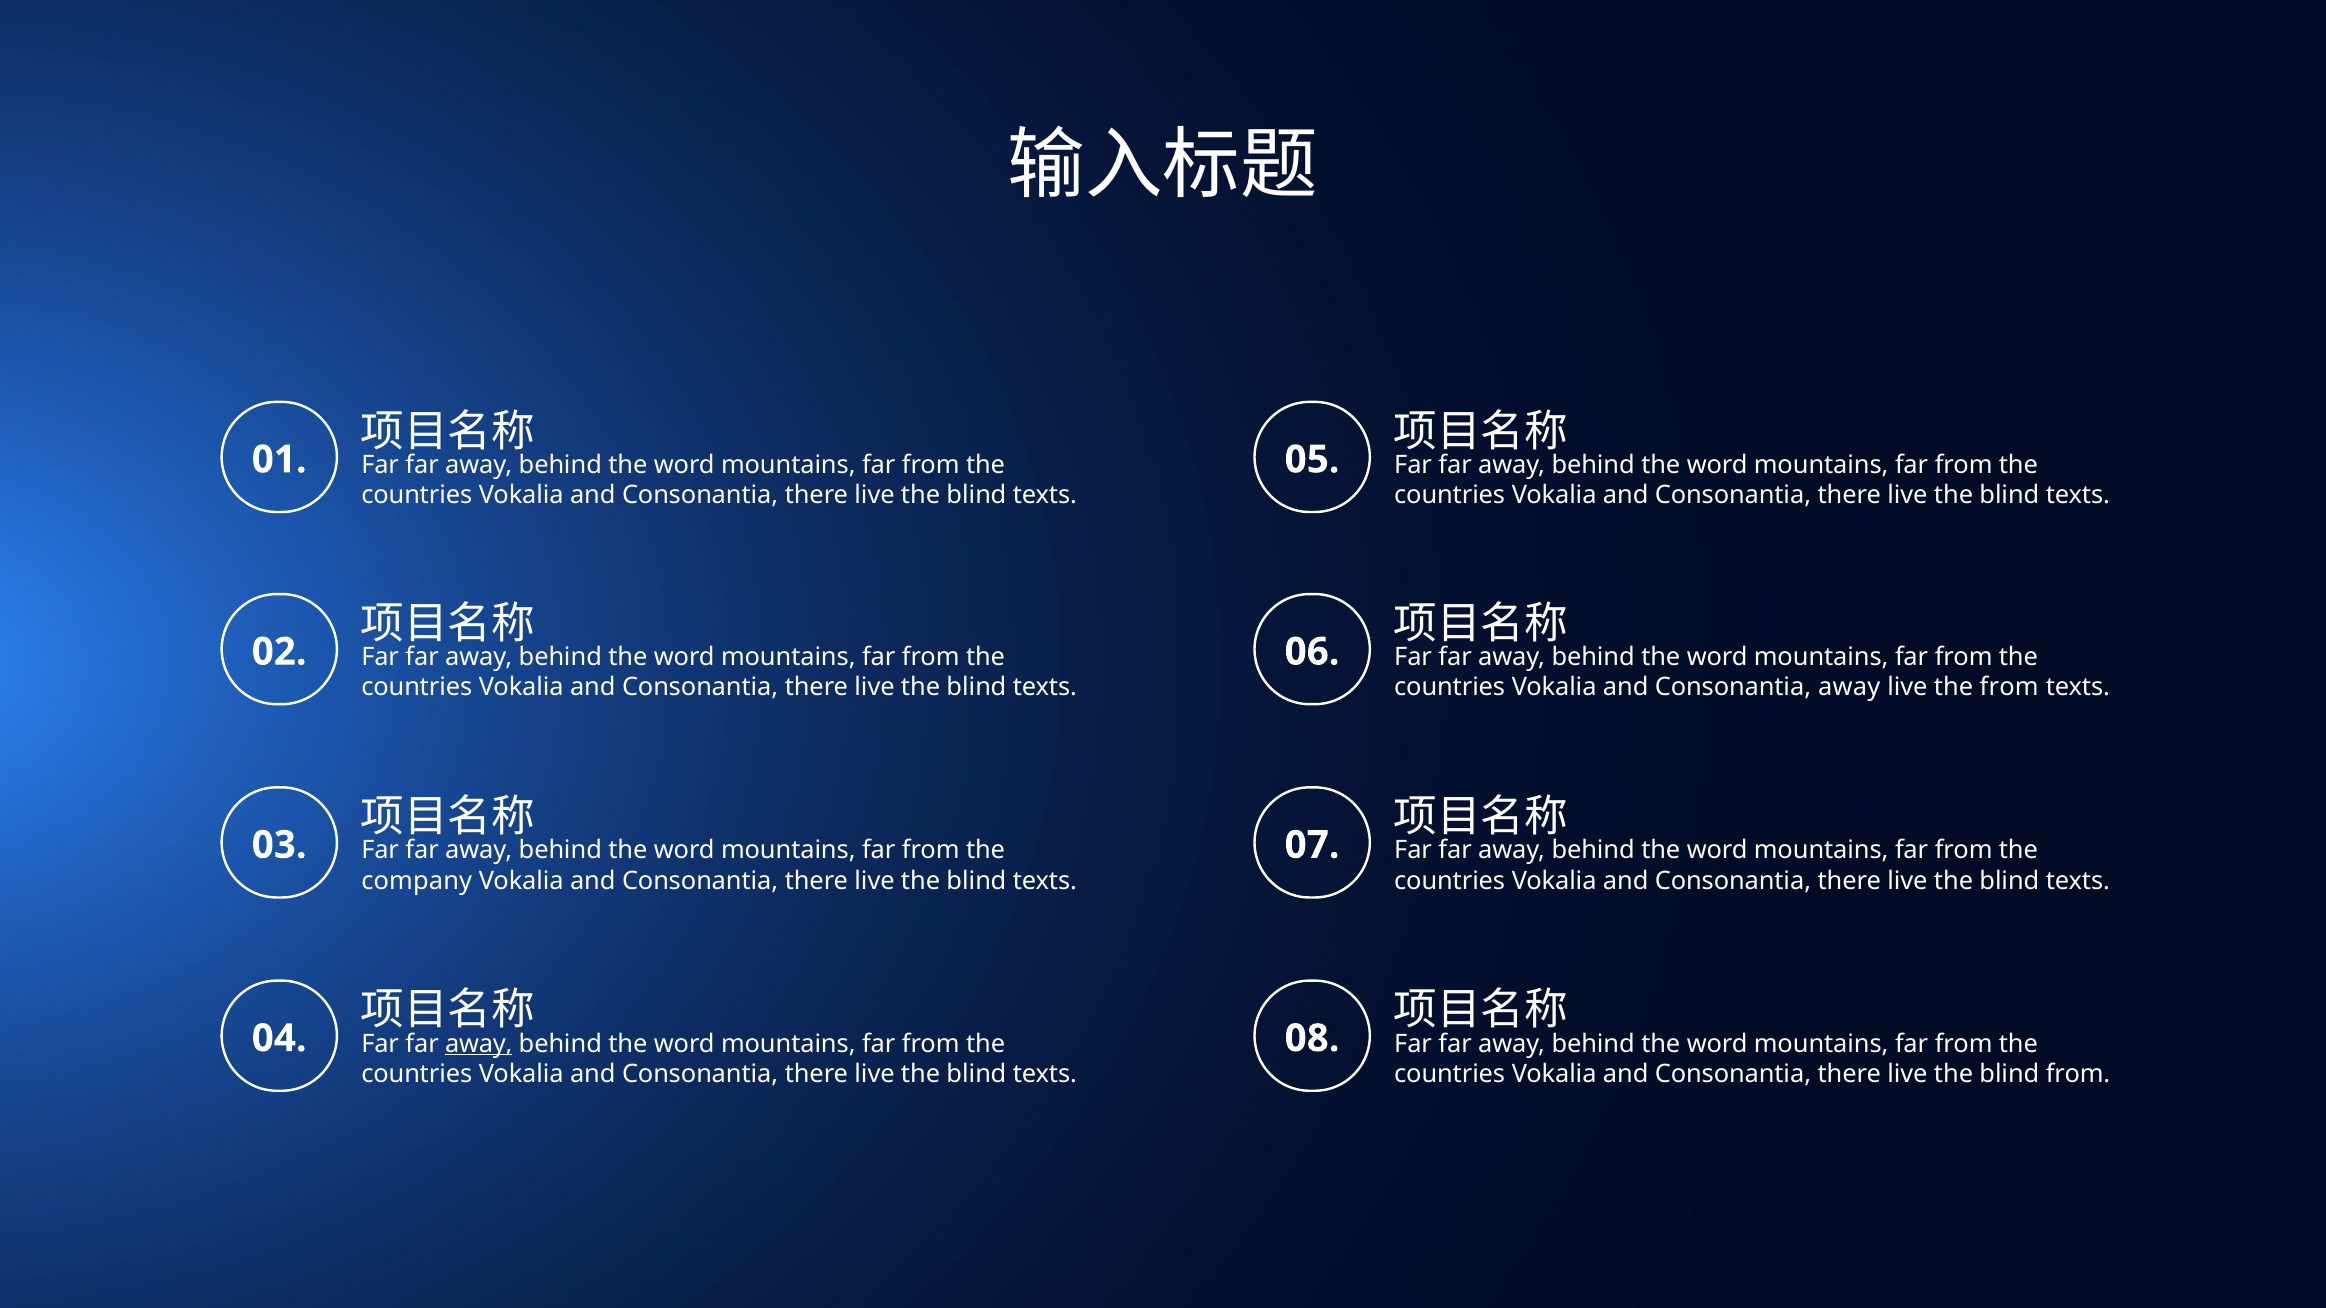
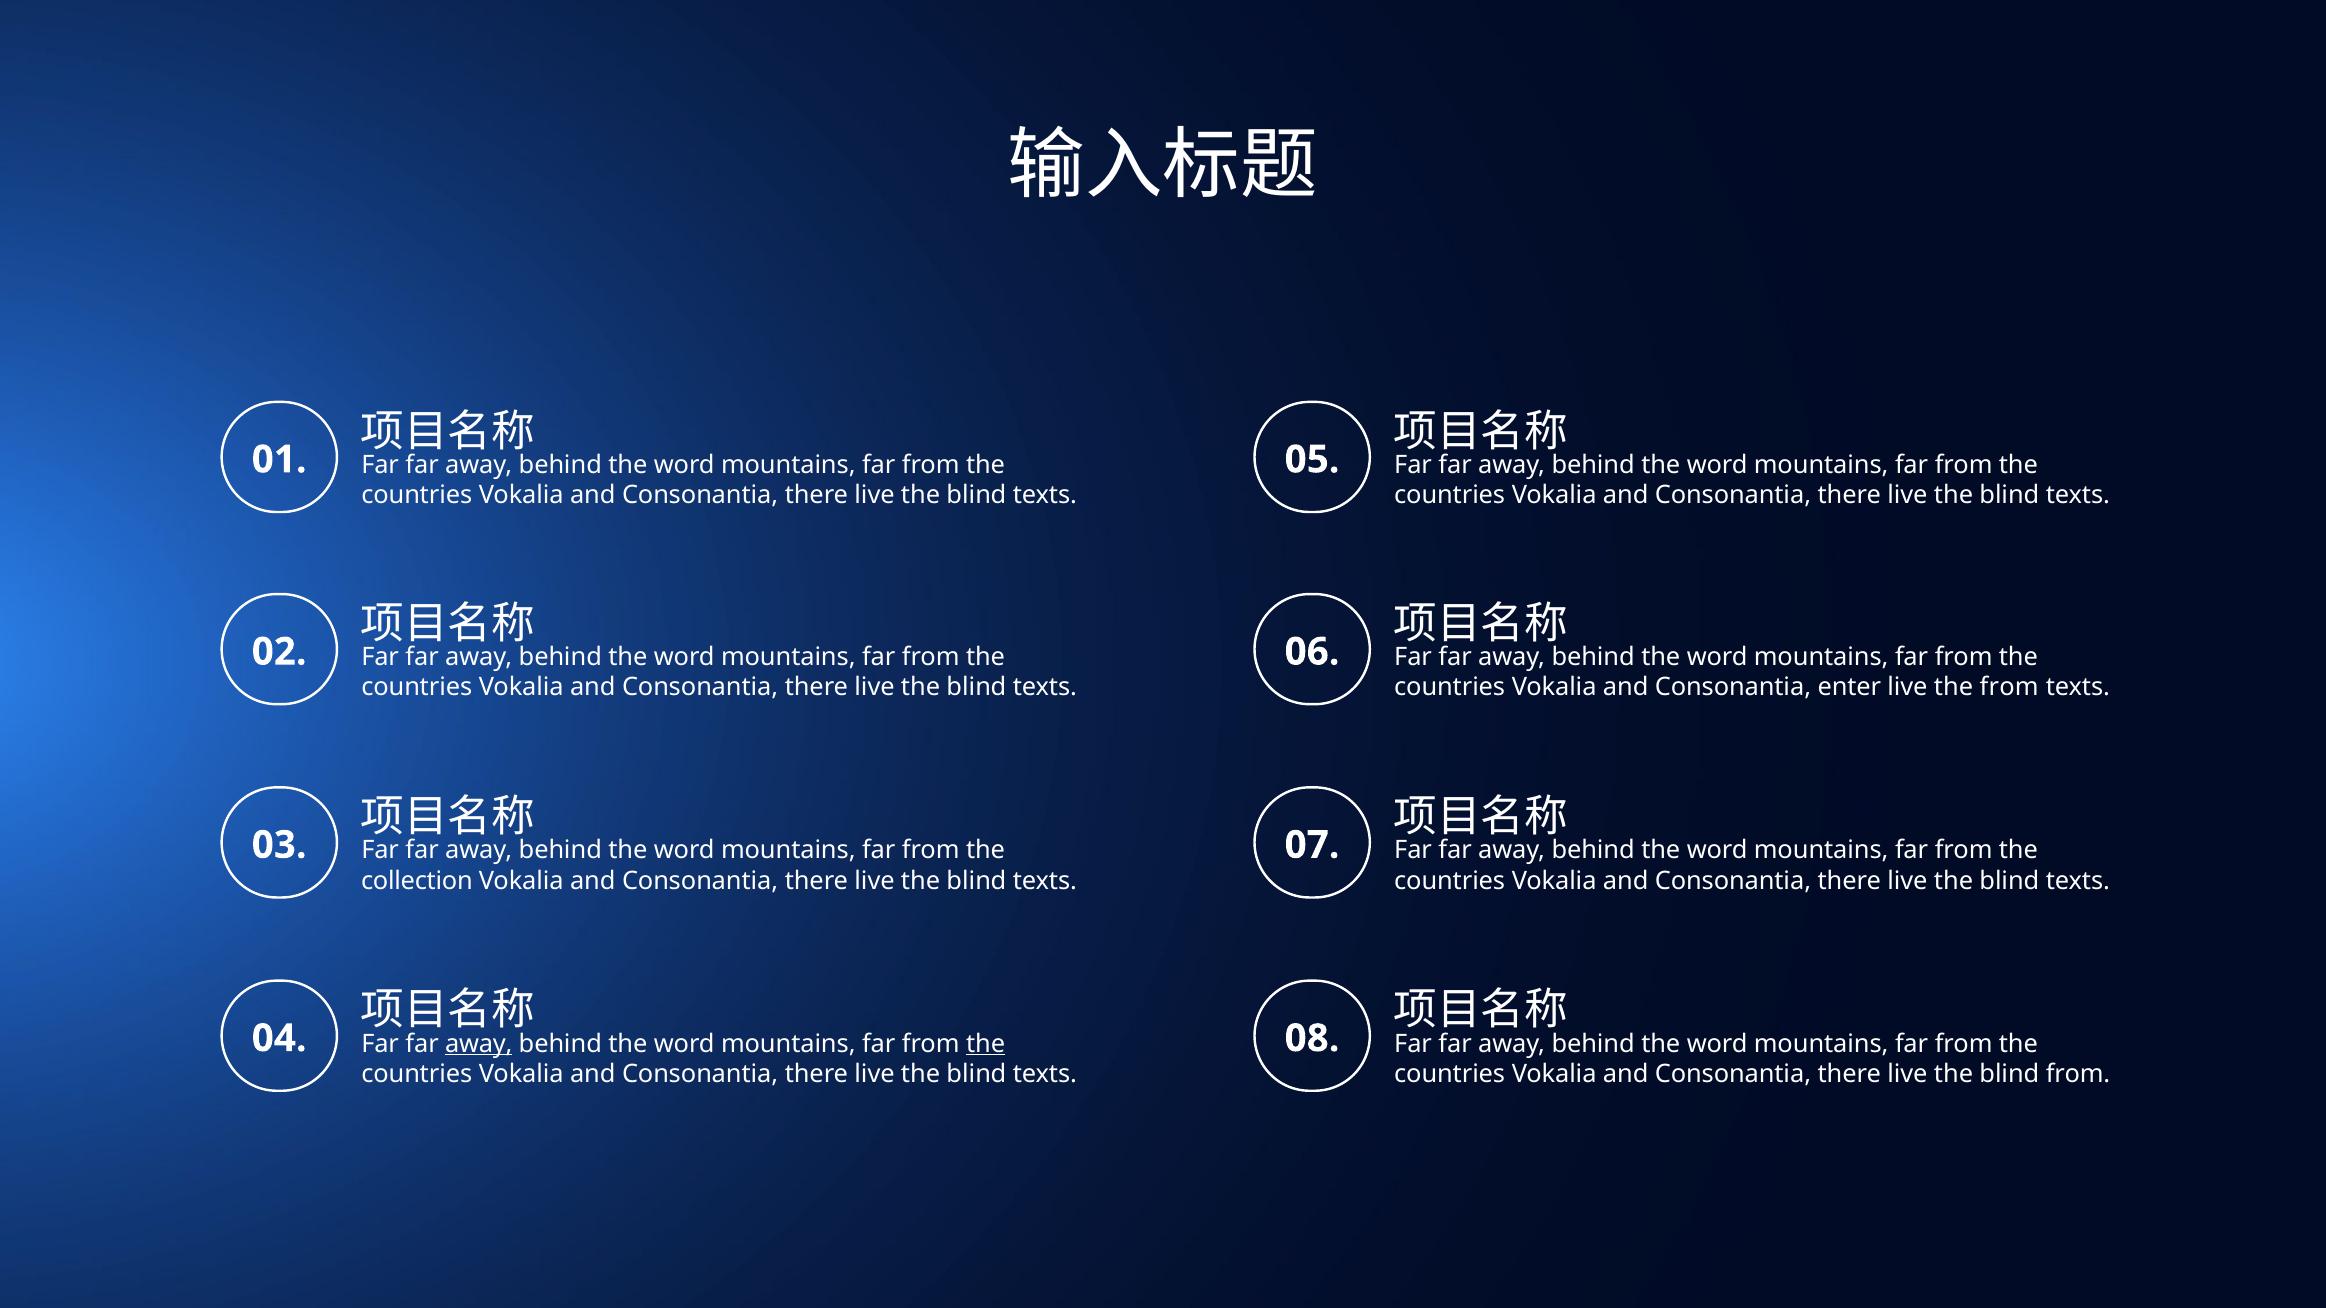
Consonantia away: away -> enter
company: company -> collection
the at (986, 1044) underline: none -> present
